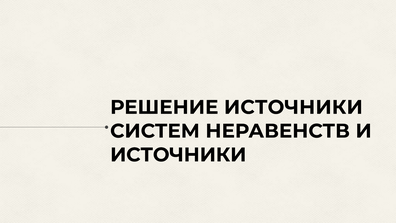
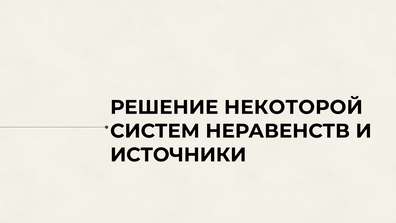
РЕШЕНИЕ ИСТОЧНИКИ: ИСТОЧНИКИ -> НЕКОТОРОЙ
